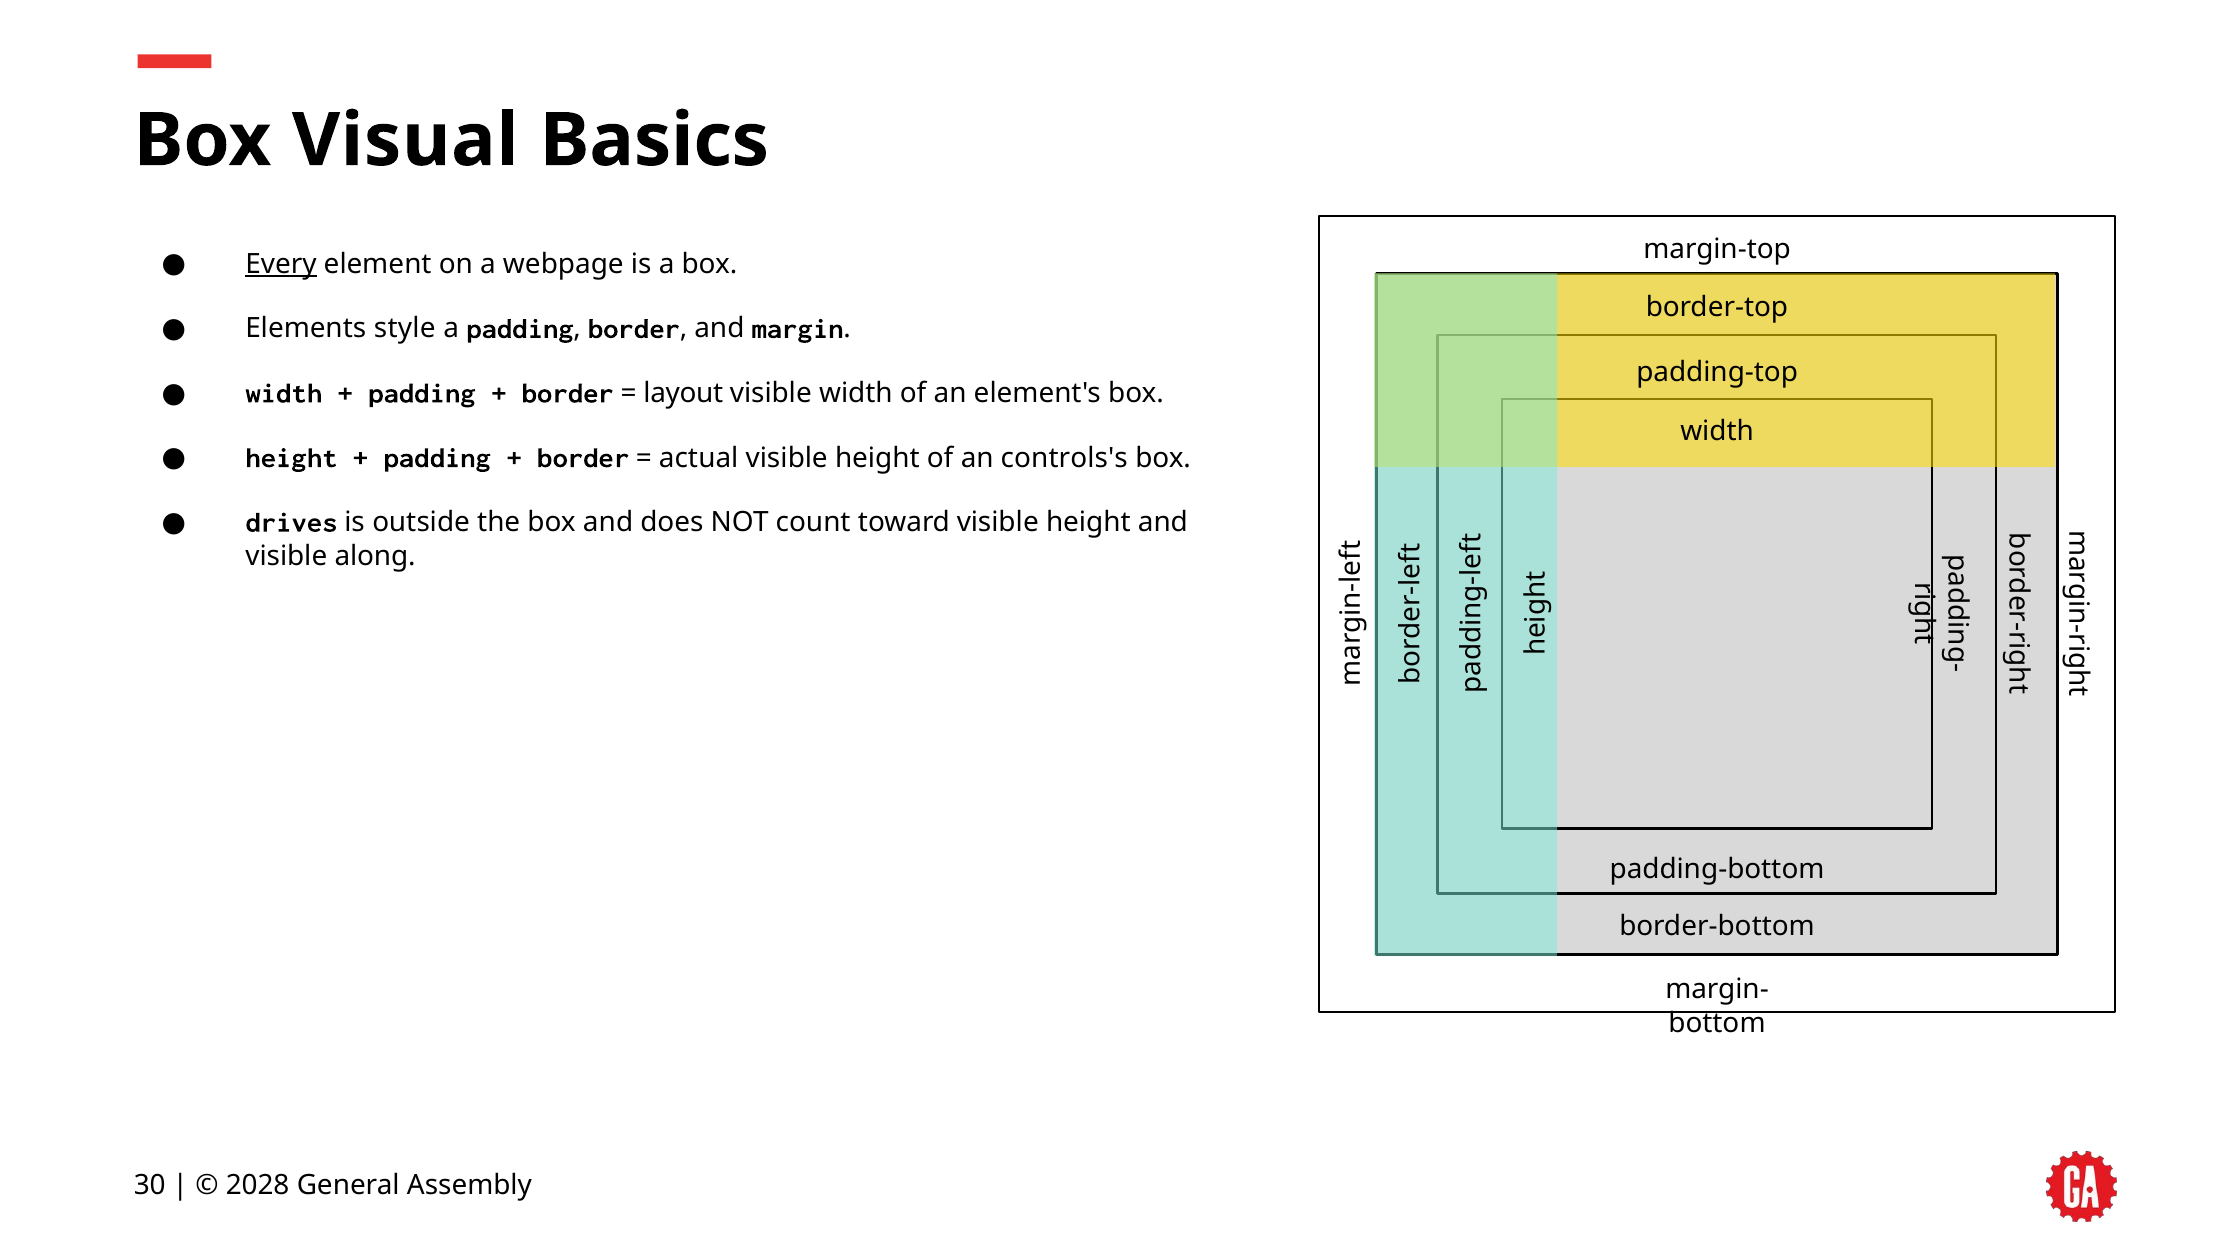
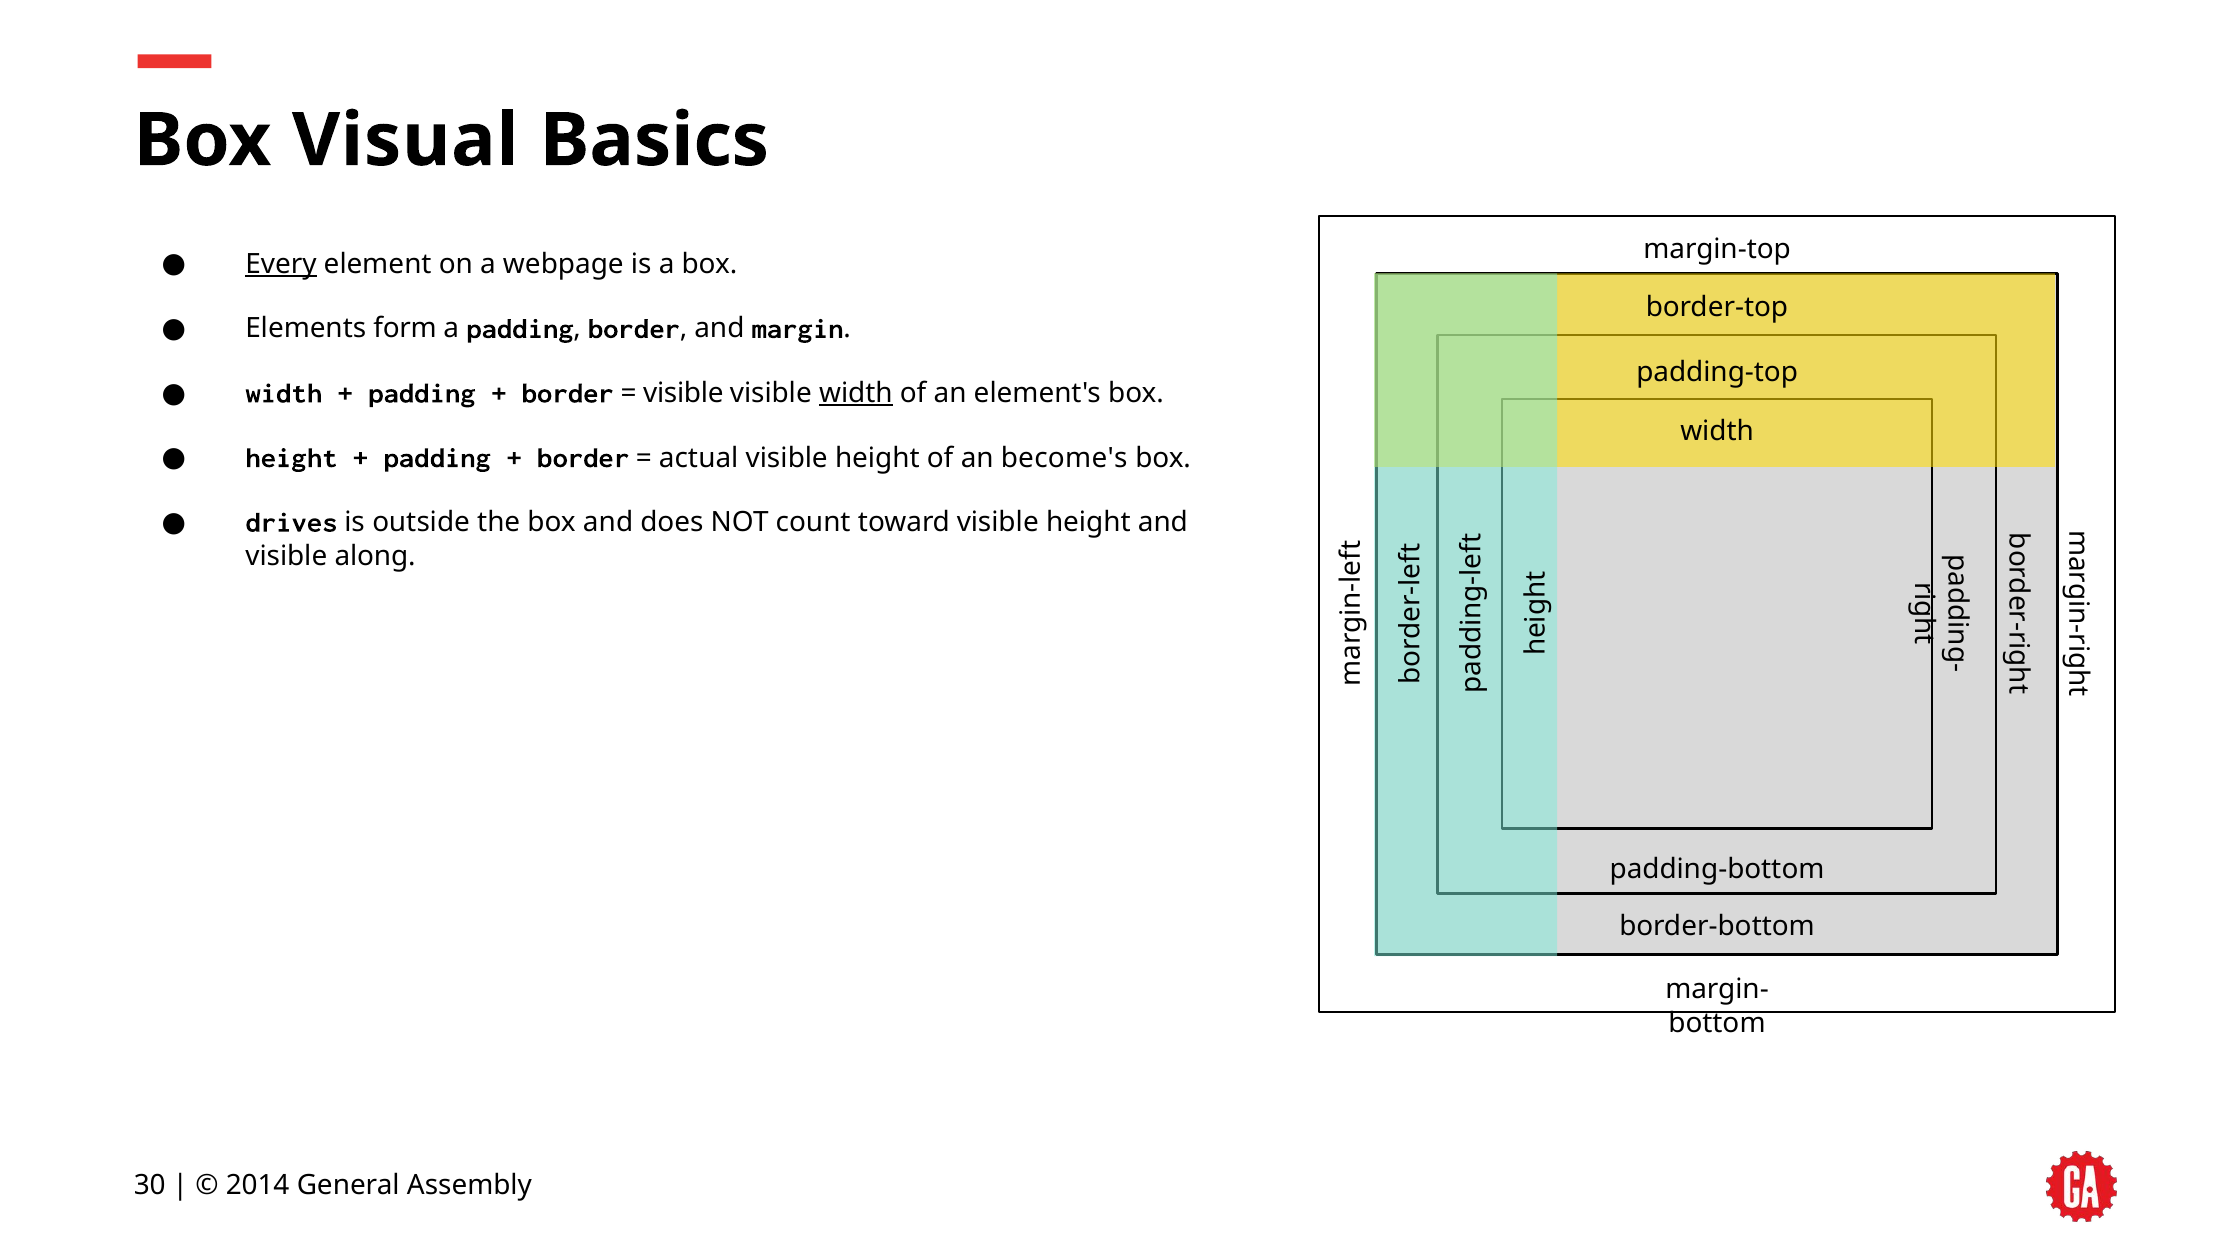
style: style -> form
layout at (683, 393): layout -> visible
width at (856, 393) underline: none -> present
controls's: controls's -> become's
2028: 2028 -> 2014
